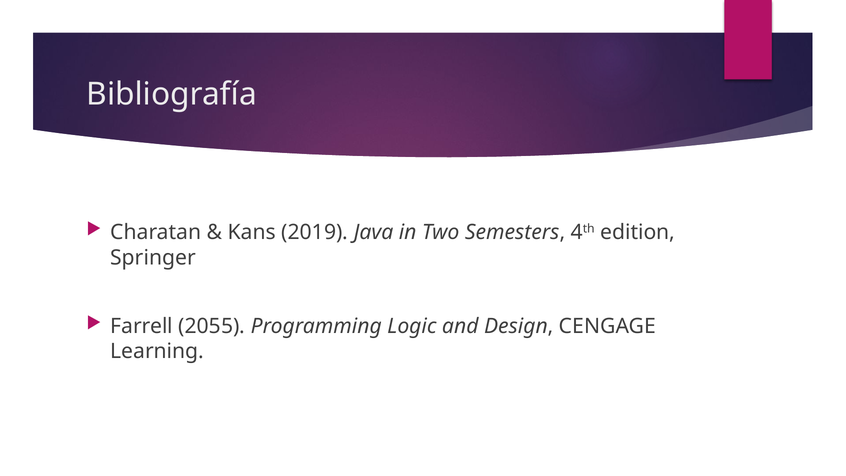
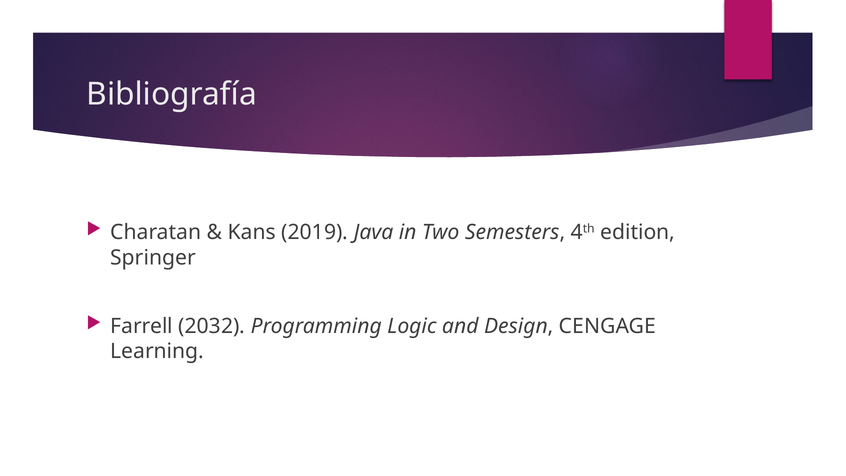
2055: 2055 -> 2032
